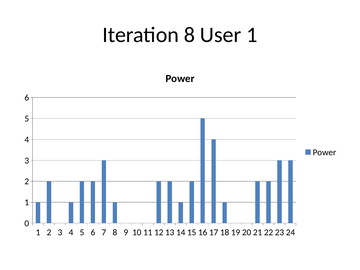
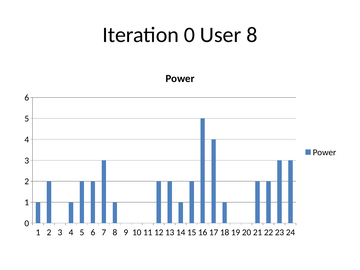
Iteration 8: 8 -> 0
User 1: 1 -> 8
